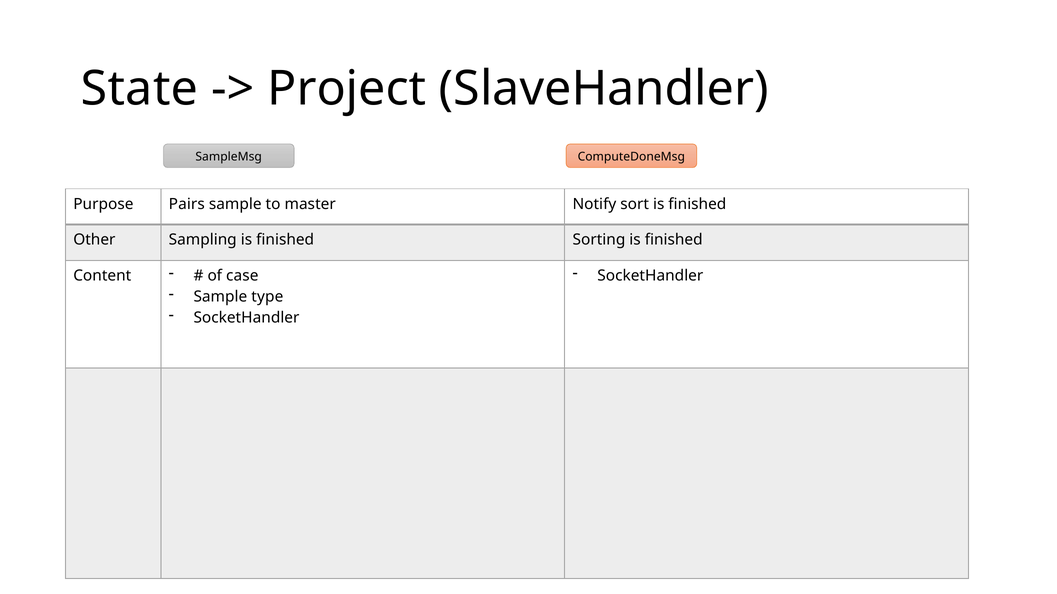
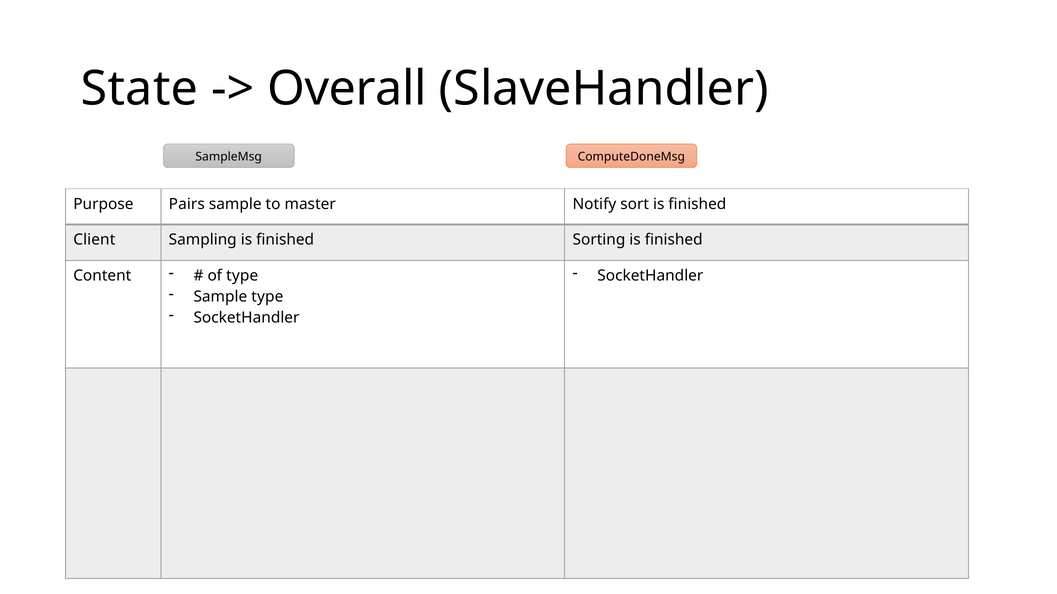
Project: Project -> Overall
Other: Other -> Client
of case: case -> type
